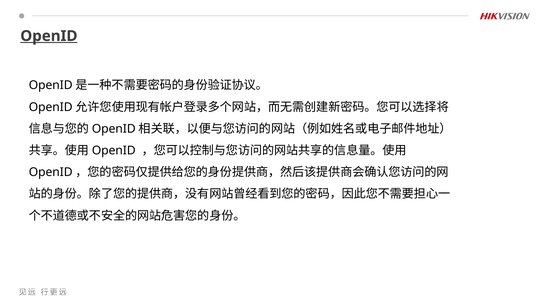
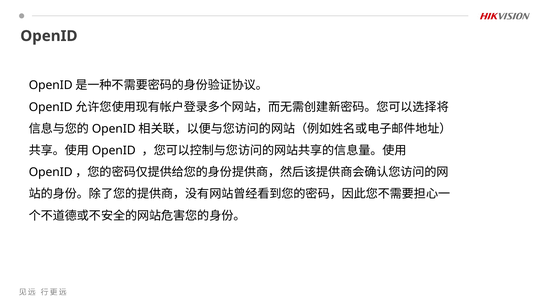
OpenID underline: present -> none
